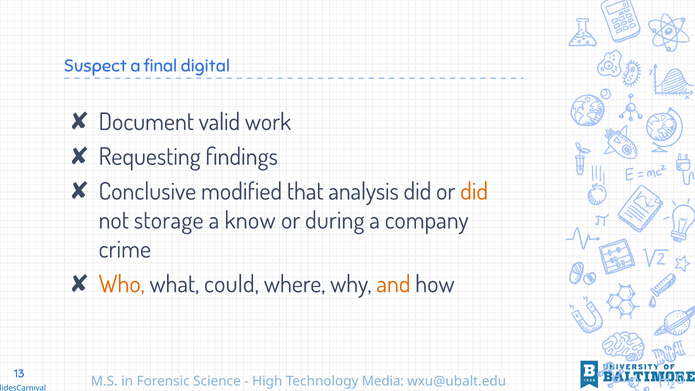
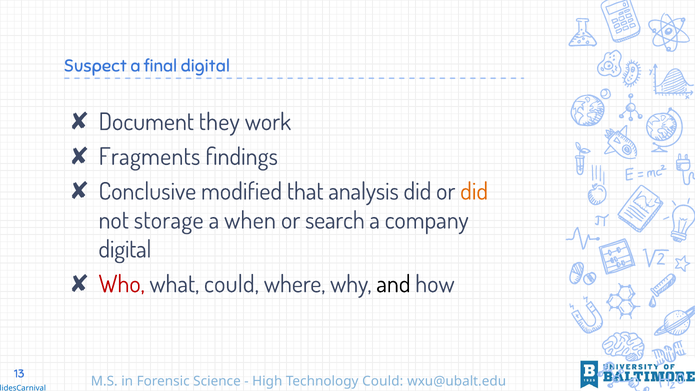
valid: valid -> they
Requesting: Requesting -> Fragments
know: know -> when
during: during -> search
crime at (125, 250): crime -> digital
Who colour: orange -> red
and colour: orange -> black
Media at (383, 381): Media -> Could
